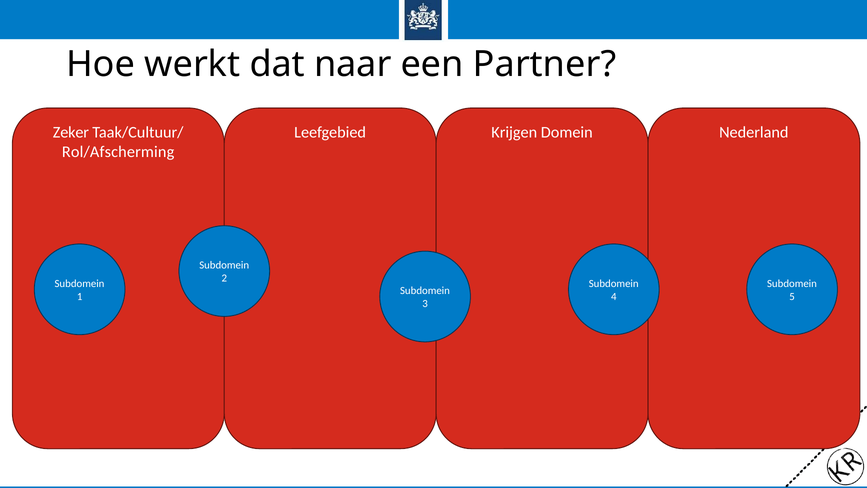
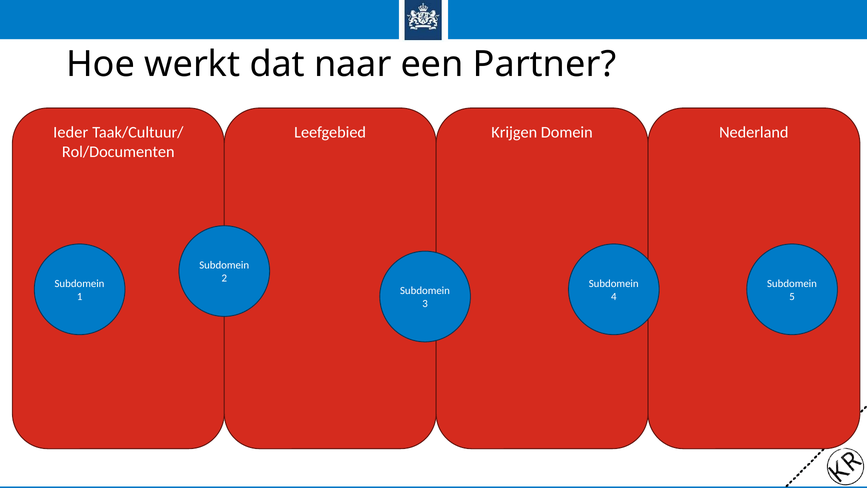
Zeker: Zeker -> Ieder
Rol/Afscherming: Rol/Afscherming -> Rol/Documenten
